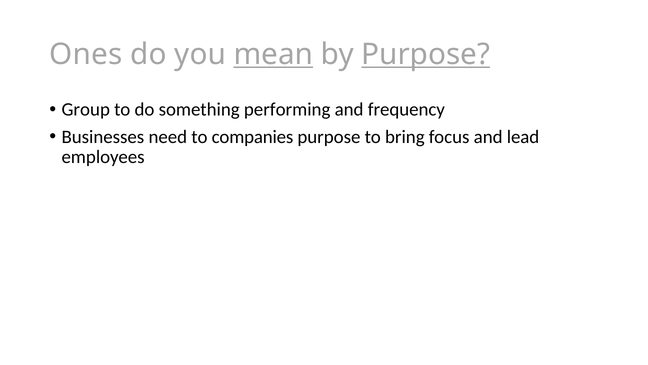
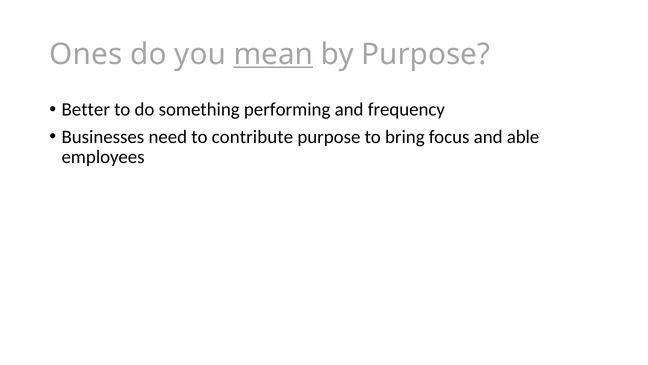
Purpose at (426, 54) underline: present -> none
Group: Group -> Better
companies: companies -> contribute
lead: lead -> able
